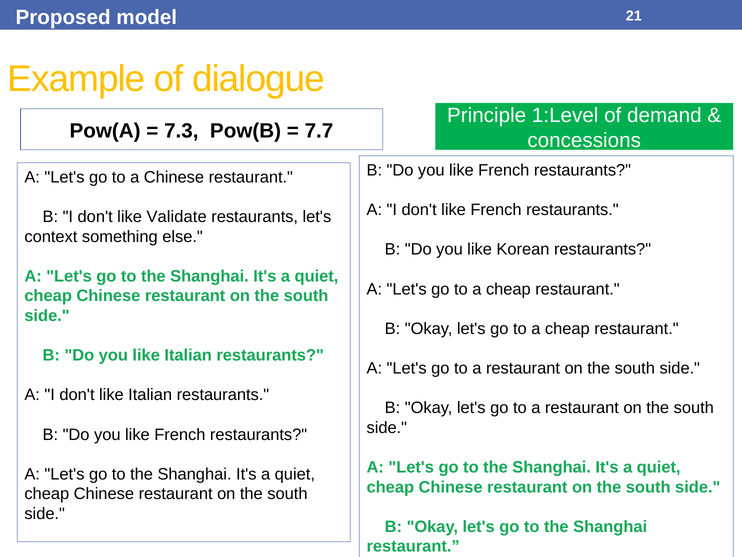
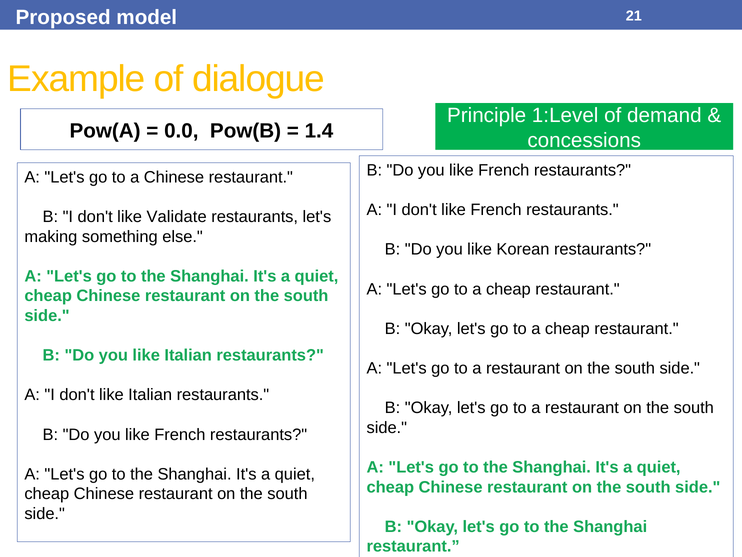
7.3: 7.3 -> 0.0
7.7: 7.7 -> 1.4
context: context -> making
